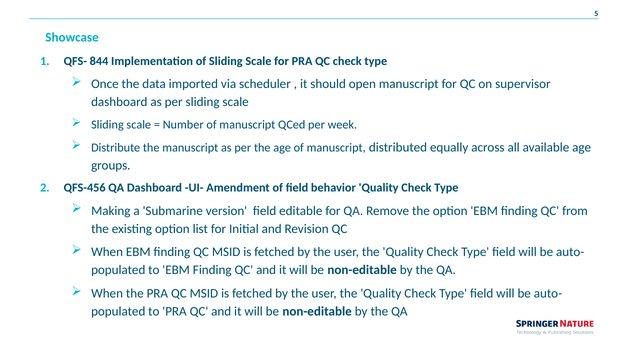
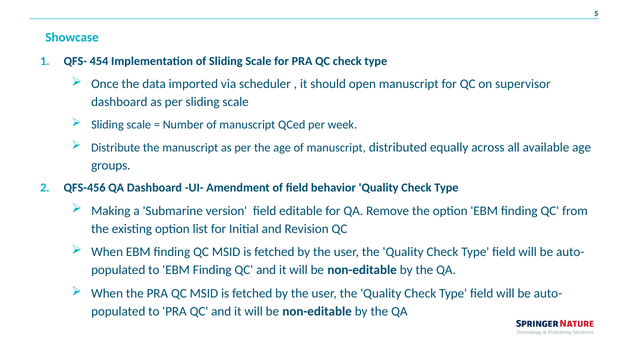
844: 844 -> 454
